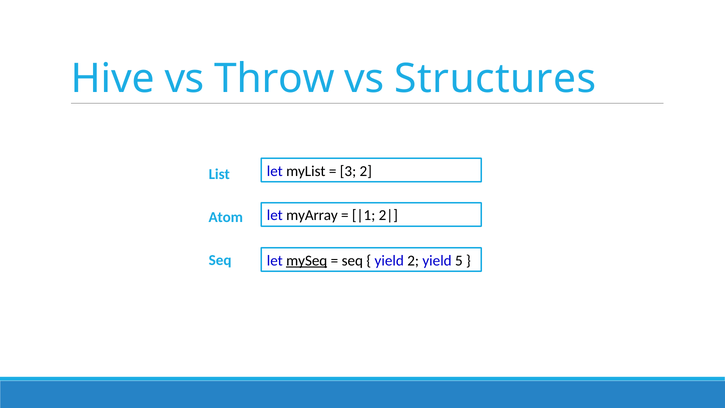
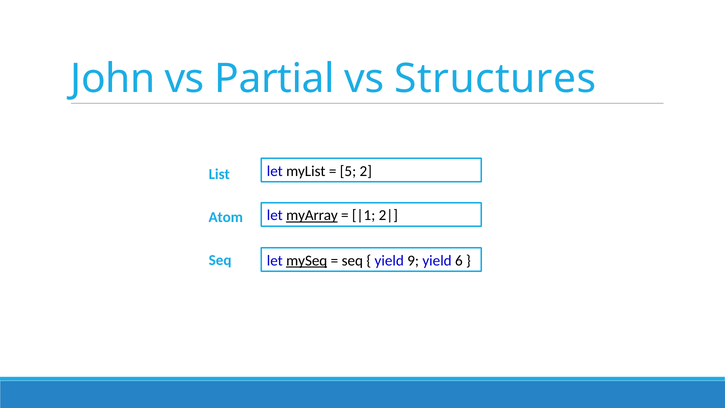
Hive: Hive -> John
Throw: Throw -> Partial
3: 3 -> 5
myArray underline: none -> present
yield 2: 2 -> 9
5: 5 -> 6
